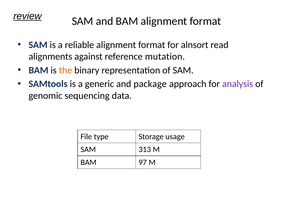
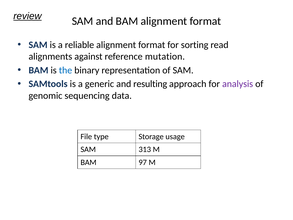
alnsort: alnsort -> sorting
the colour: orange -> blue
package: package -> resulting
